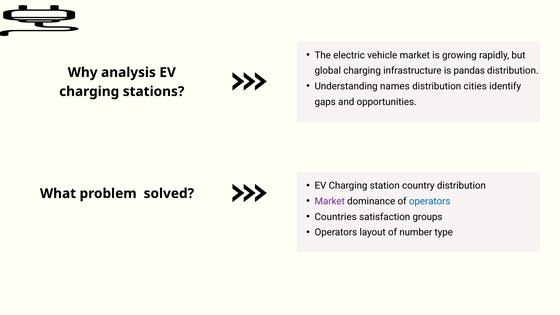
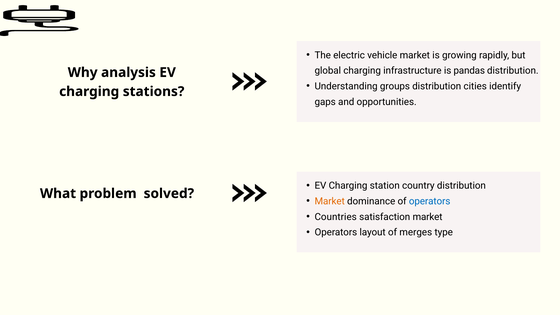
names: names -> groups
Market at (330, 201) colour: purple -> orange
satisfaction groups: groups -> market
number: number -> merges
